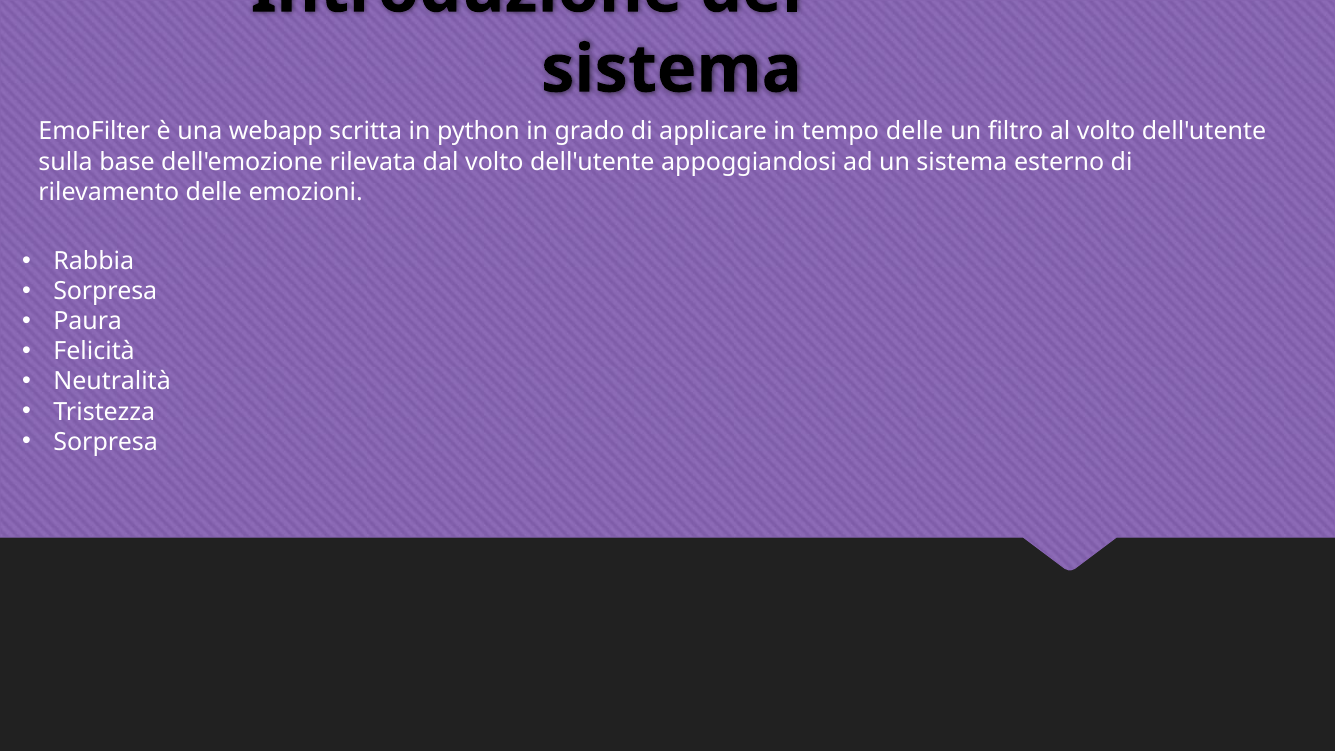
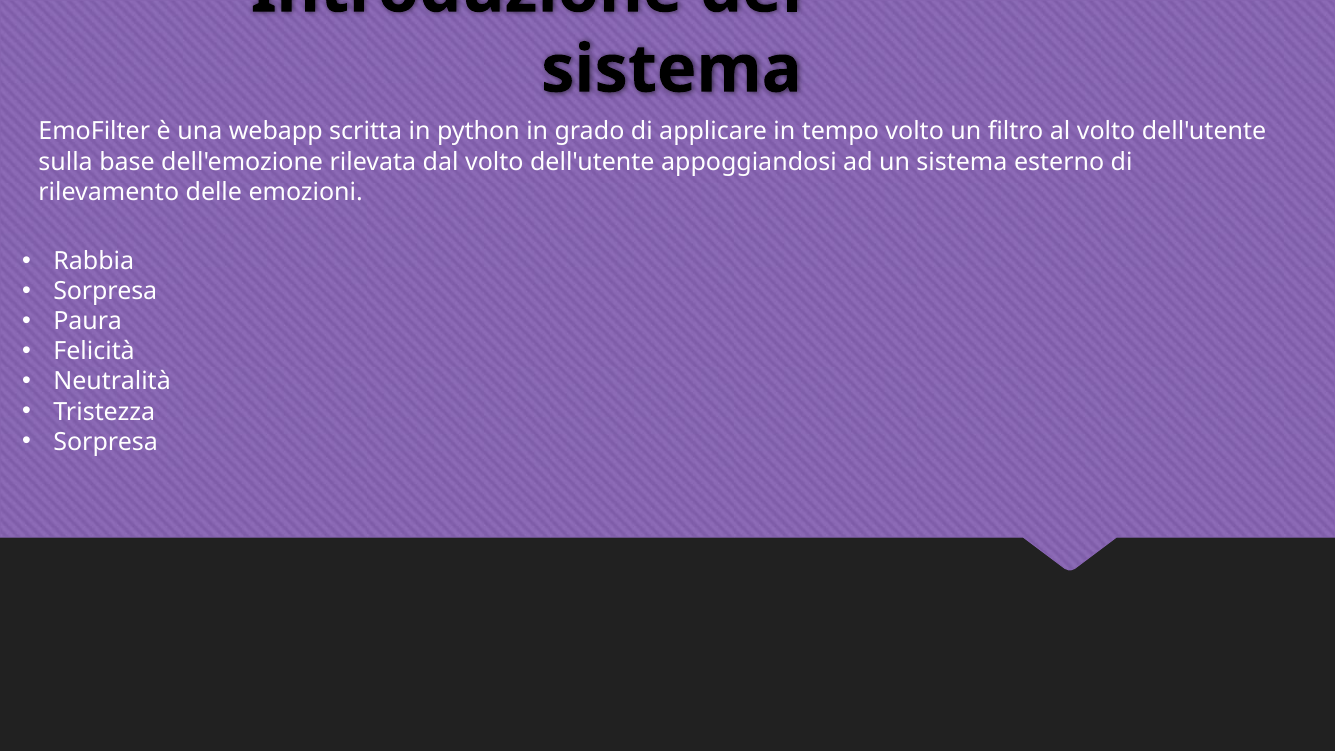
tempo delle: delle -> volto
